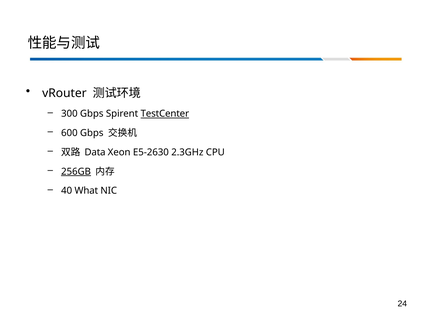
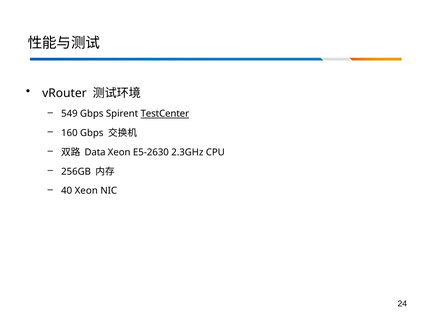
300: 300 -> 549
600: 600 -> 160
256GB underline: present -> none
40 What: What -> Xeon
